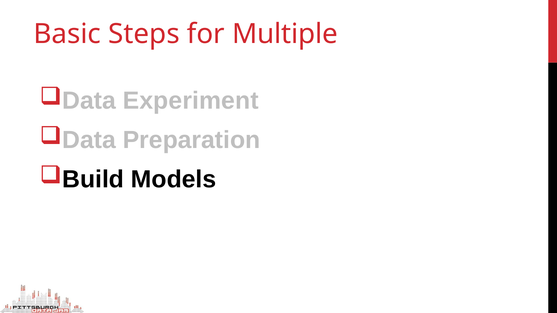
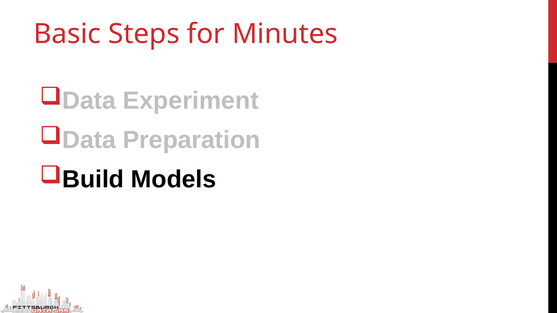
Multiple: Multiple -> Minutes
